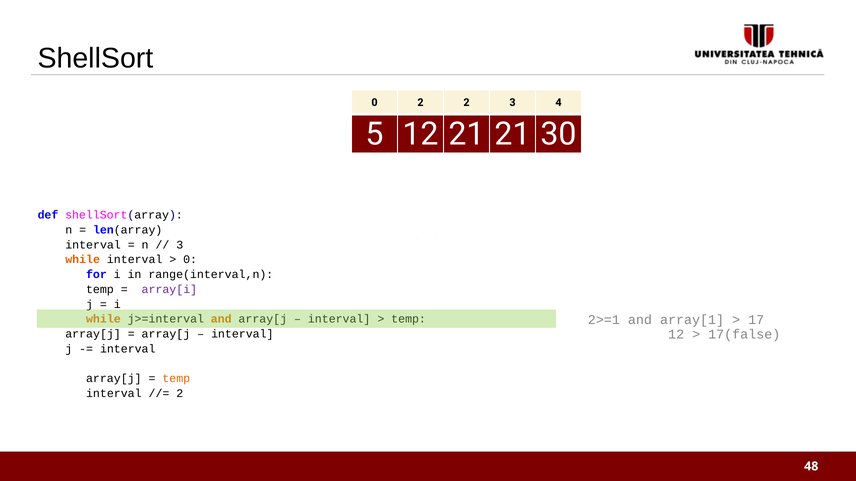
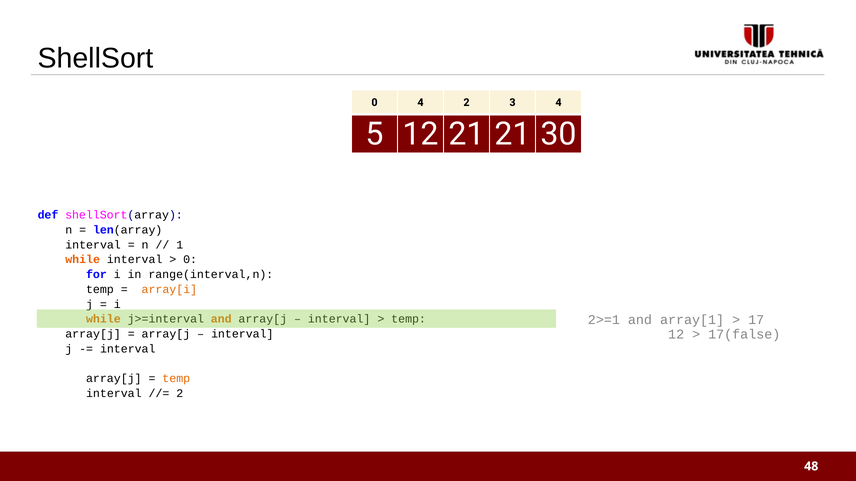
0 2: 2 -> 4
3 at (180, 245): 3 -> 1
array[i colour: purple -> orange
